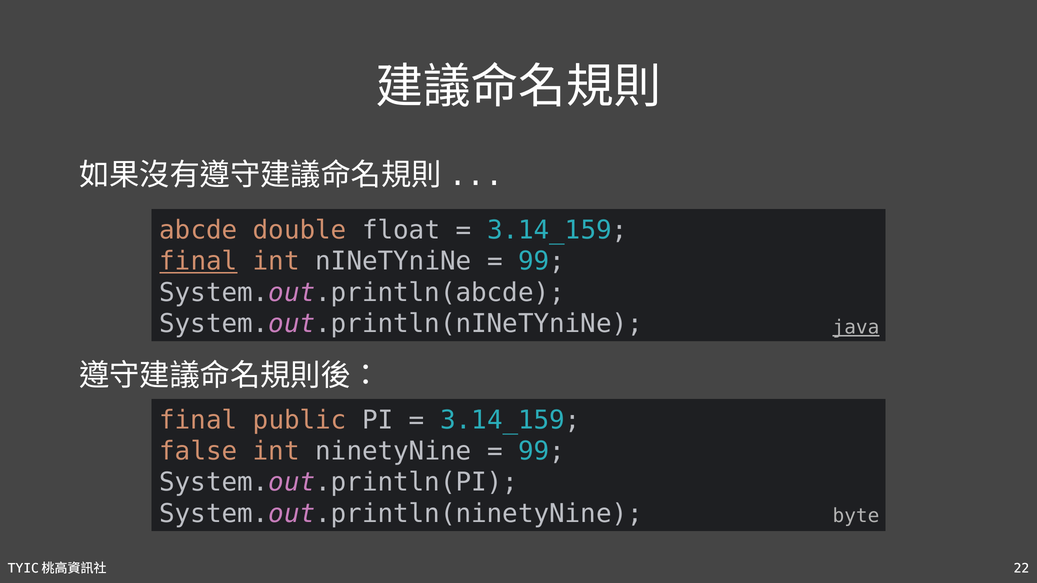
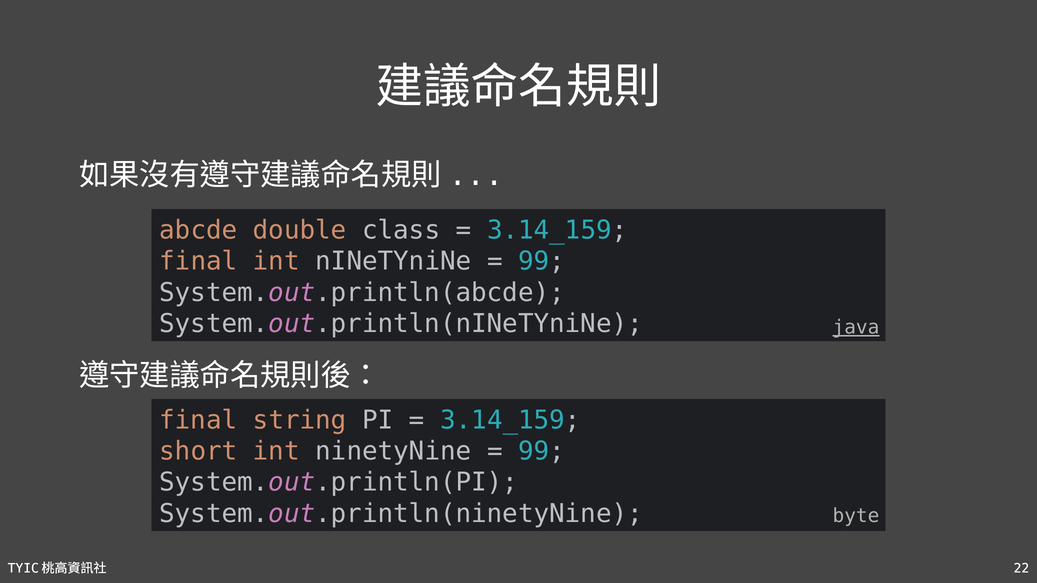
float: float -> class
final at (198, 262) underline: present -> none
public: public -> string
false: false -> short
